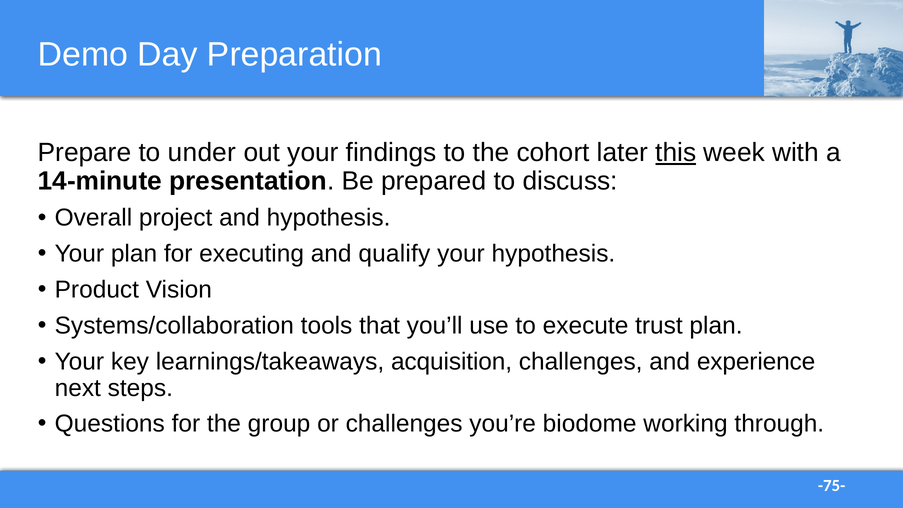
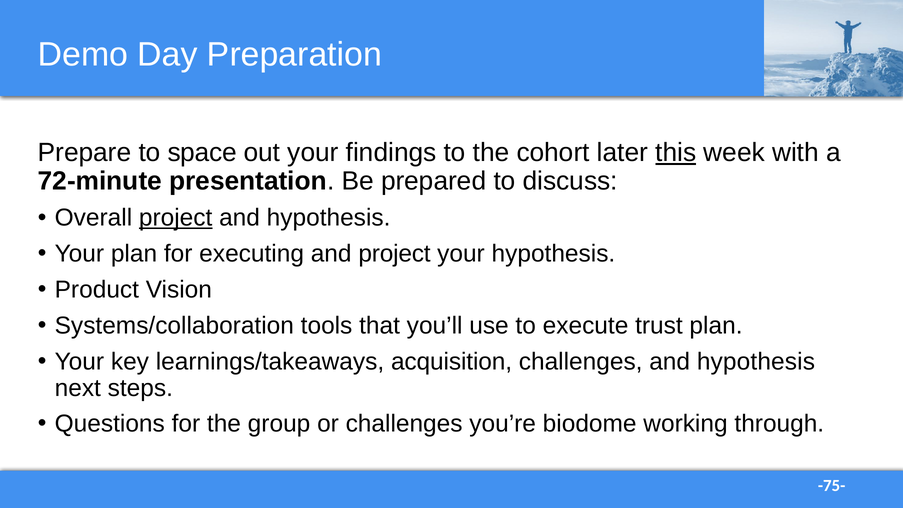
under: under -> space
14-minute: 14-minute -> 72-minute
project at (176, 218) underline: none -> present
and qualify: qualify -> project
challenges and experience: experience -> hypothesis
